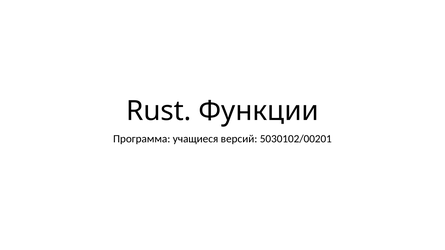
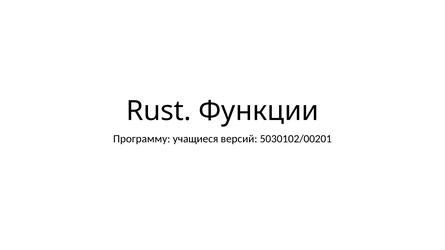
Программа: Программа -> Программу
